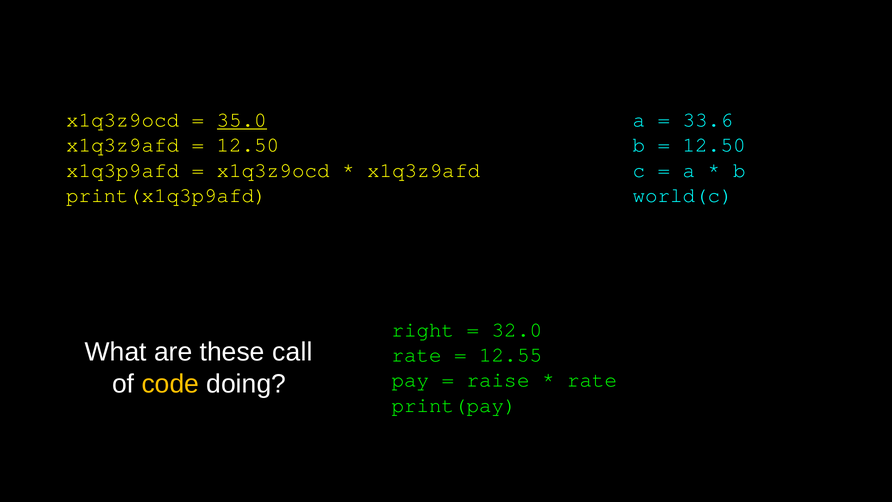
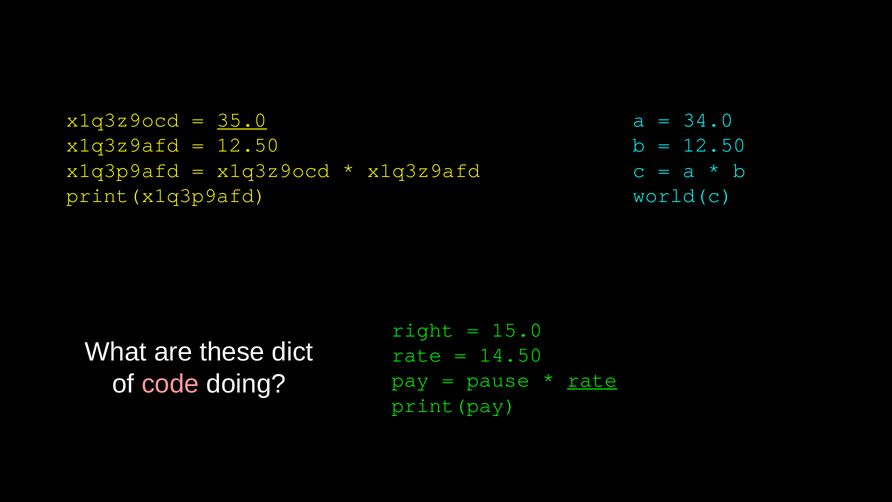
33.6: 33.6 -> 34.0
32.0: 32.0 -> 15.0
call: call -> dict
12.55: 12.55 -> 14.50
raise: raise -> pause
rate at (592, 380) underline: none -> present
code colour: yellow -> pink
